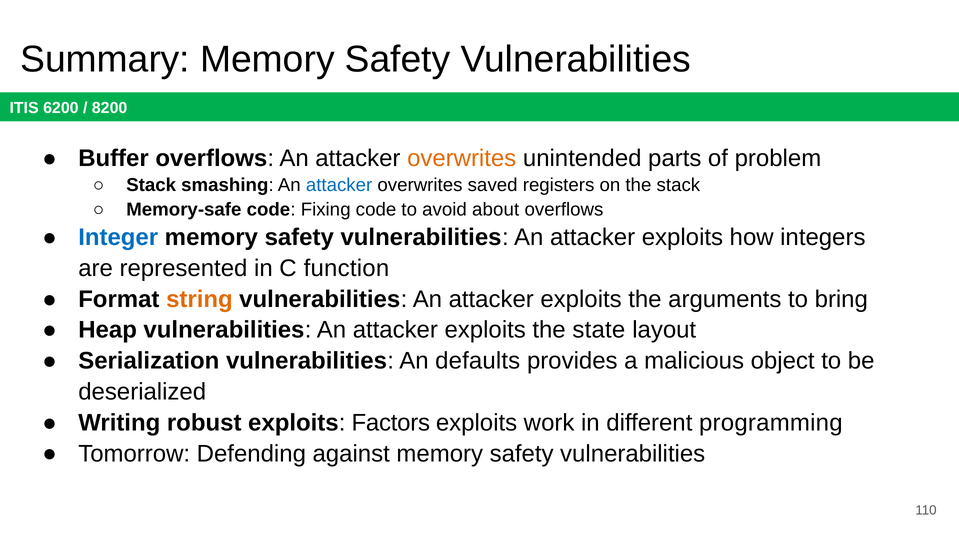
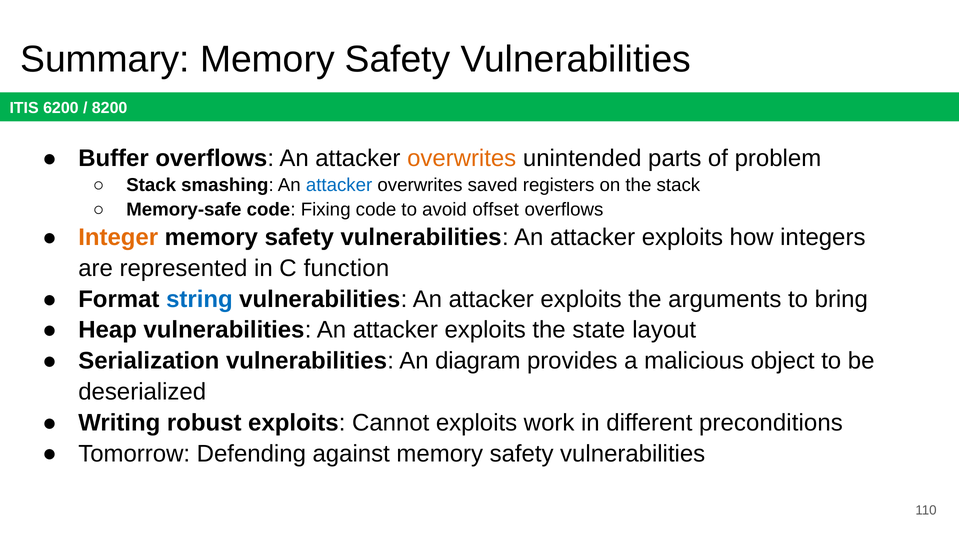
about: about -> offset
Integer colour: blue -> orange
string colour: orange -> blue
defaults: defaults -> diagram
Factors: Factors -> Cannot
programming: programming -> preconditions
